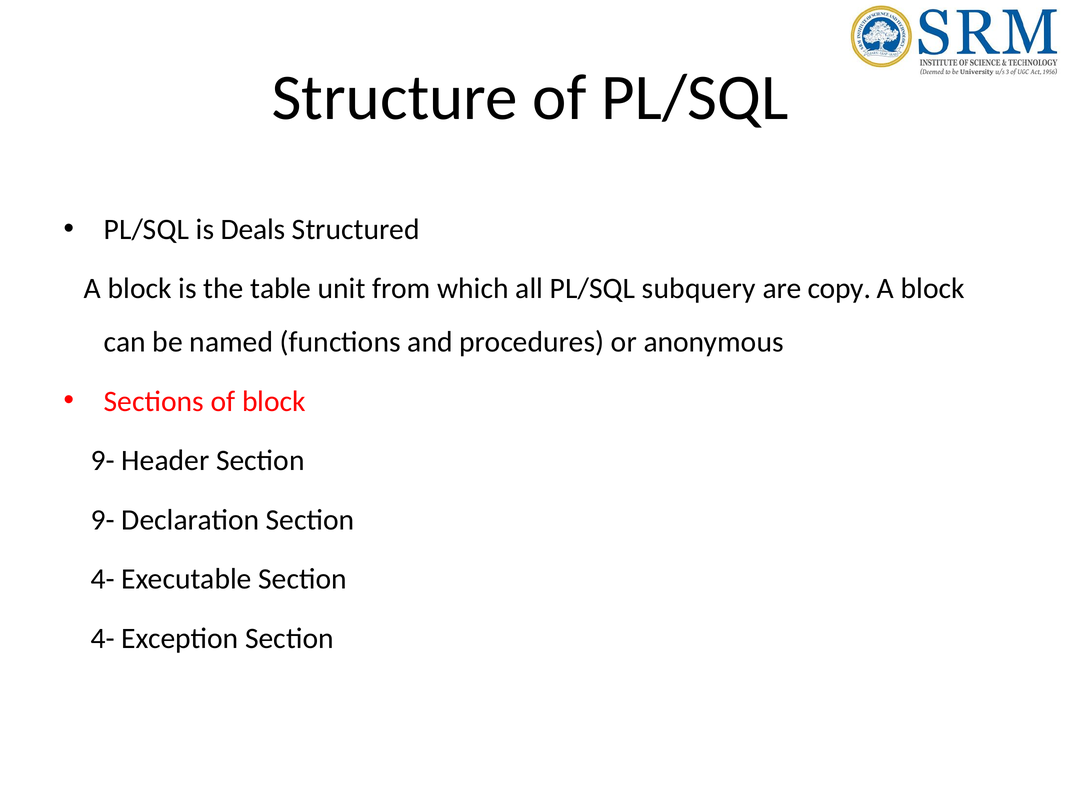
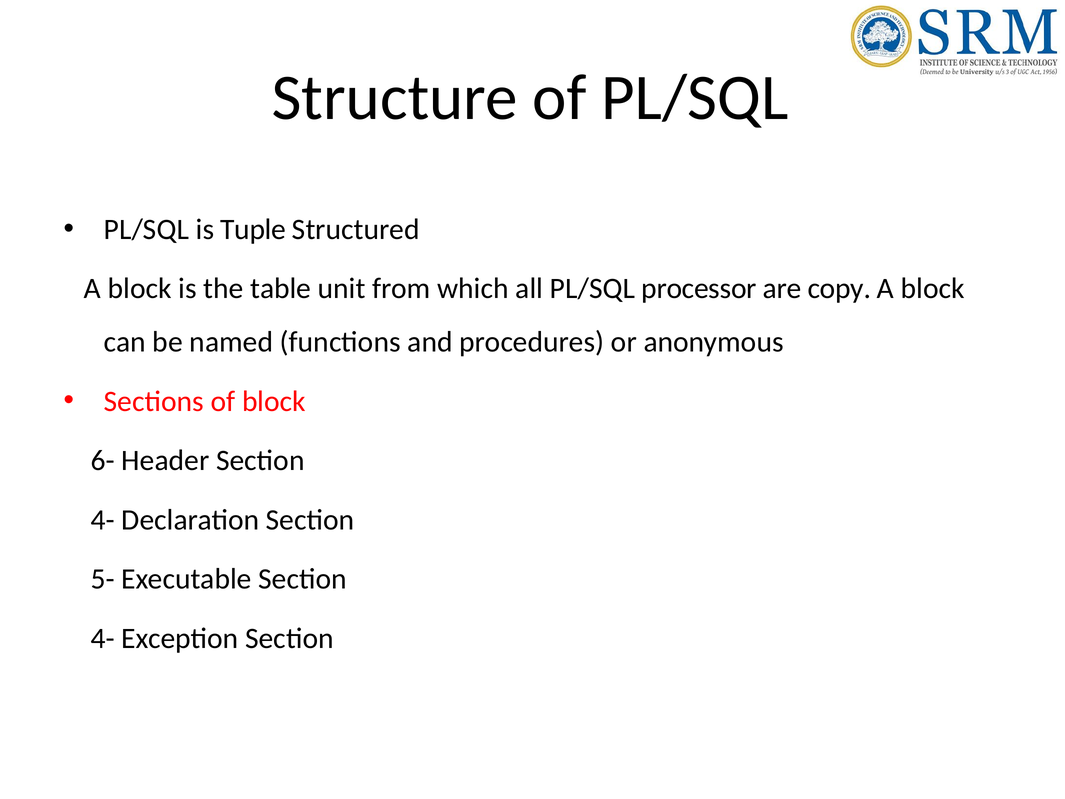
Deals: Deals -> Tuple
subquery: subquery -> processor
9- at (103, 460): 9- -> 6-
9- at (103, 520): 9- -> 4-
4- at (103, 579): 4- -> 5-
